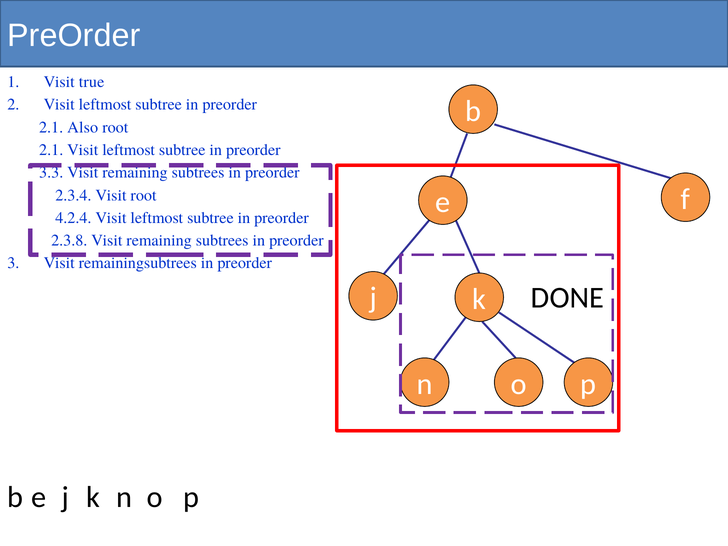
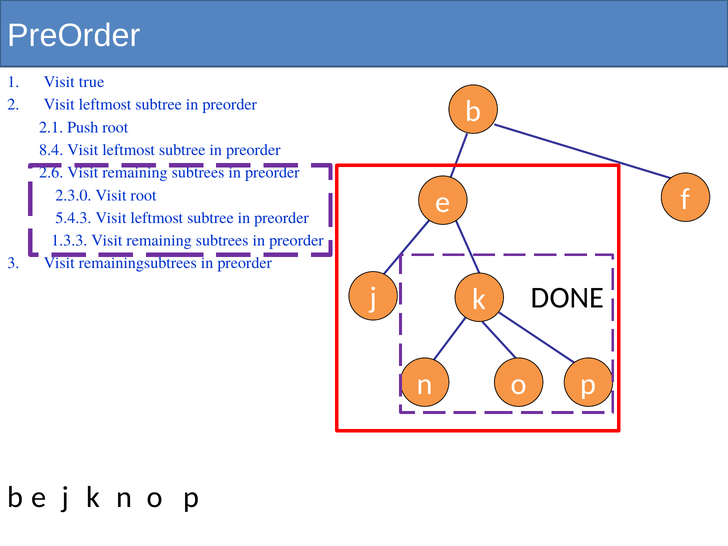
Also: Also -> Push
2.1 at (51, 150): 2.1 -> 8.4
3.3: 3.3 -> 2.6
2.3.4: 2.3.4 -> 2.3.0
4.2.4: 4.2.4 -> 5.4.3
2.3.8: 2.3.8 -> 1.3.3
